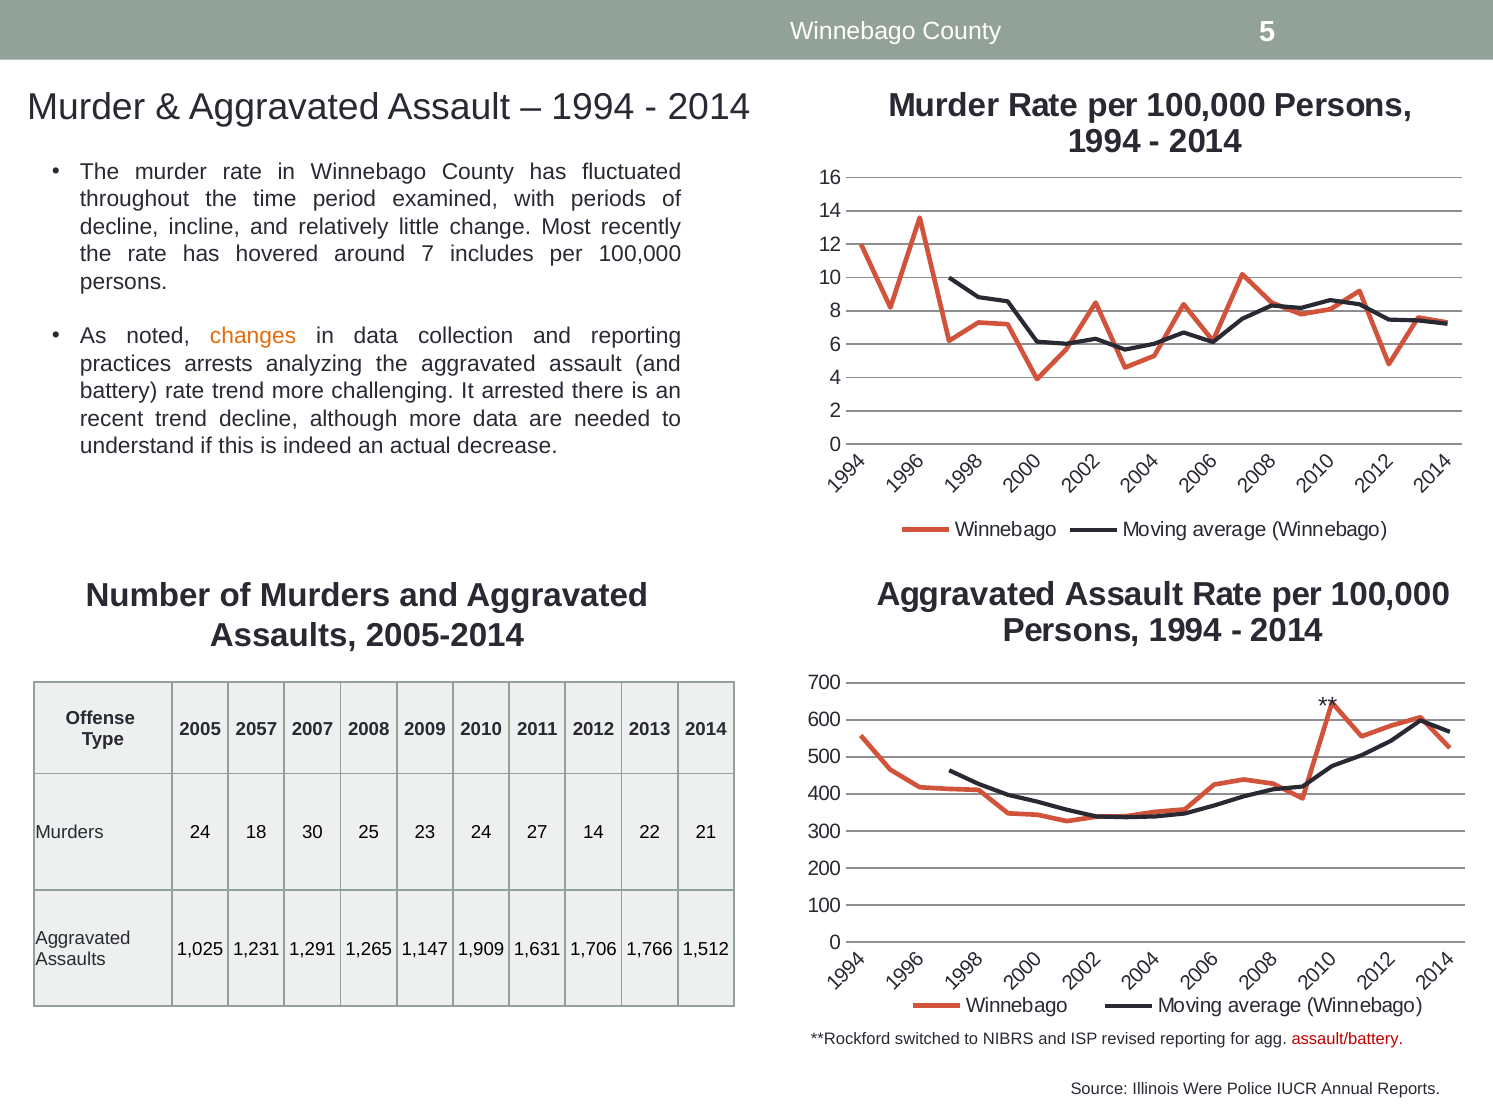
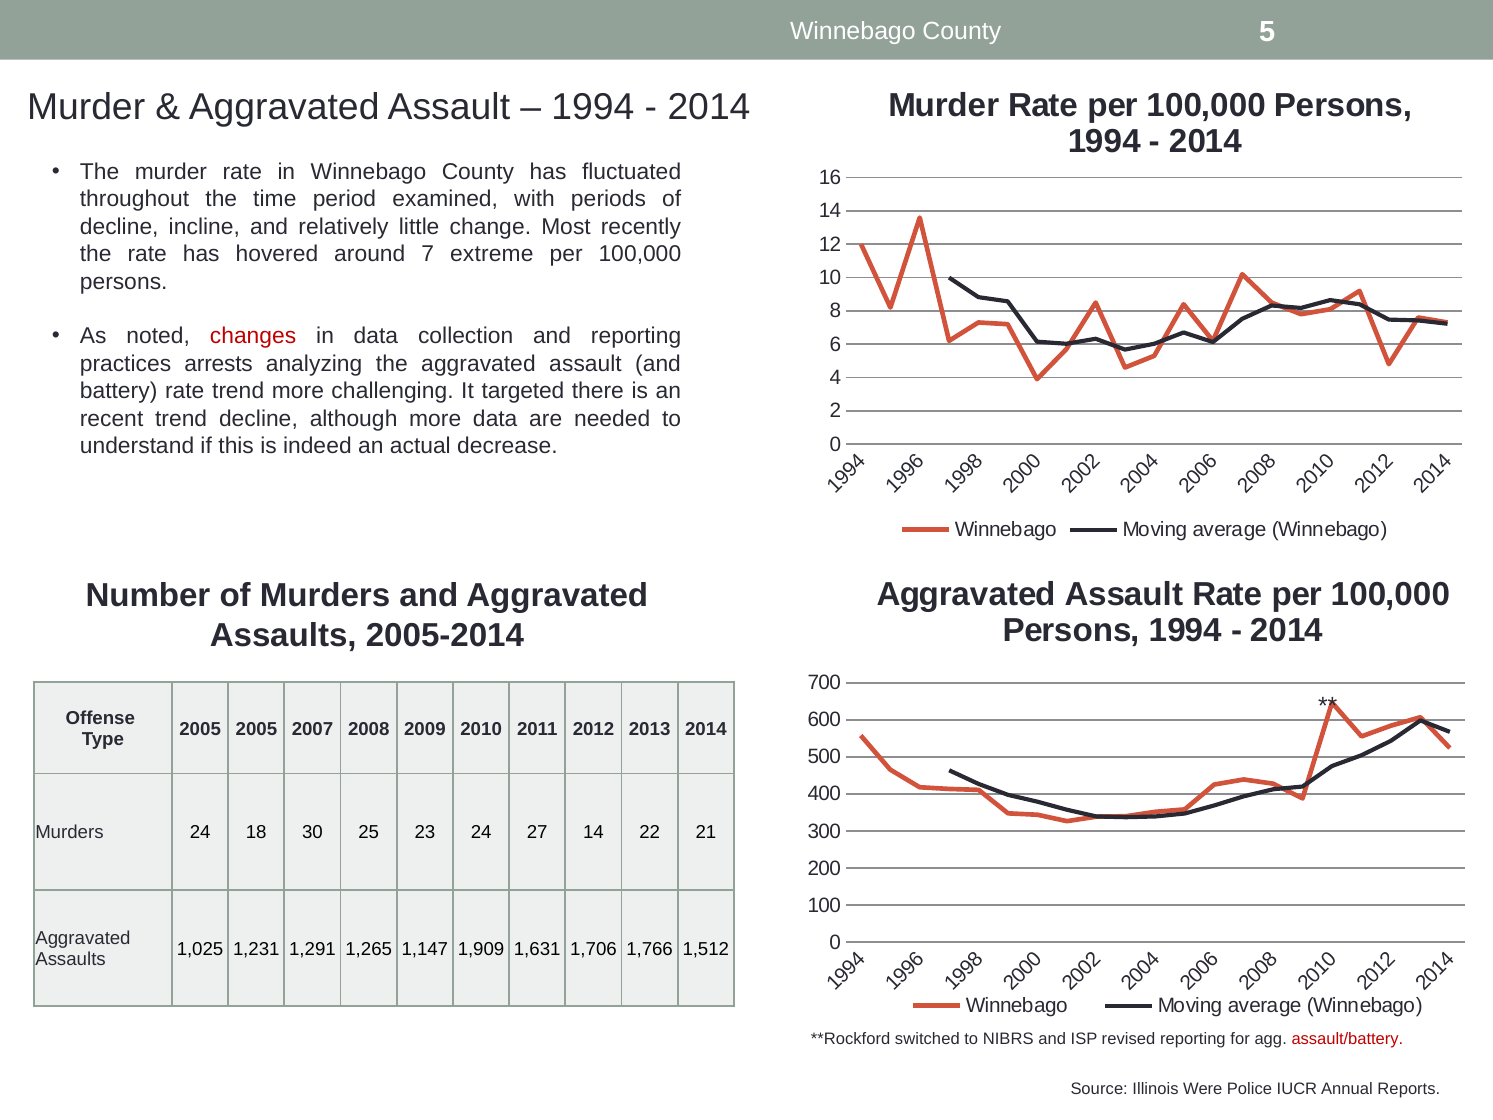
includes: includes -> extreme
changes colour: orange -> red
arrested: arrested -> targeted
2005 2057: 2057 -> 2005
